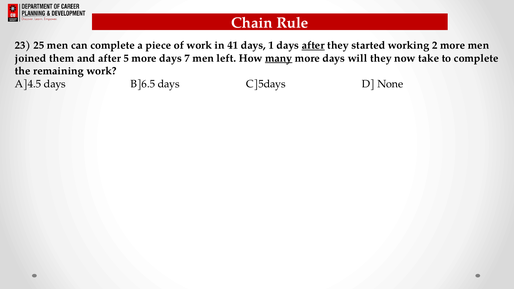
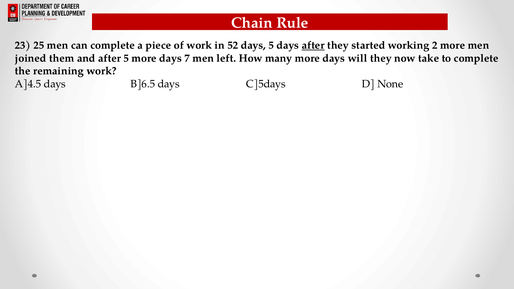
41: 41 -> 52
days 1: 1 -> 5
many underline: present -> none
